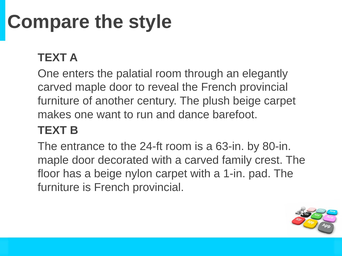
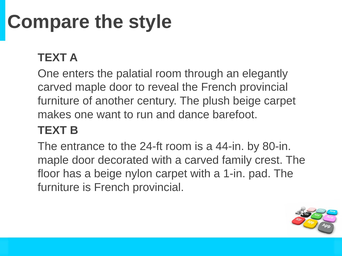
63-in: 63-in -> 44-in
